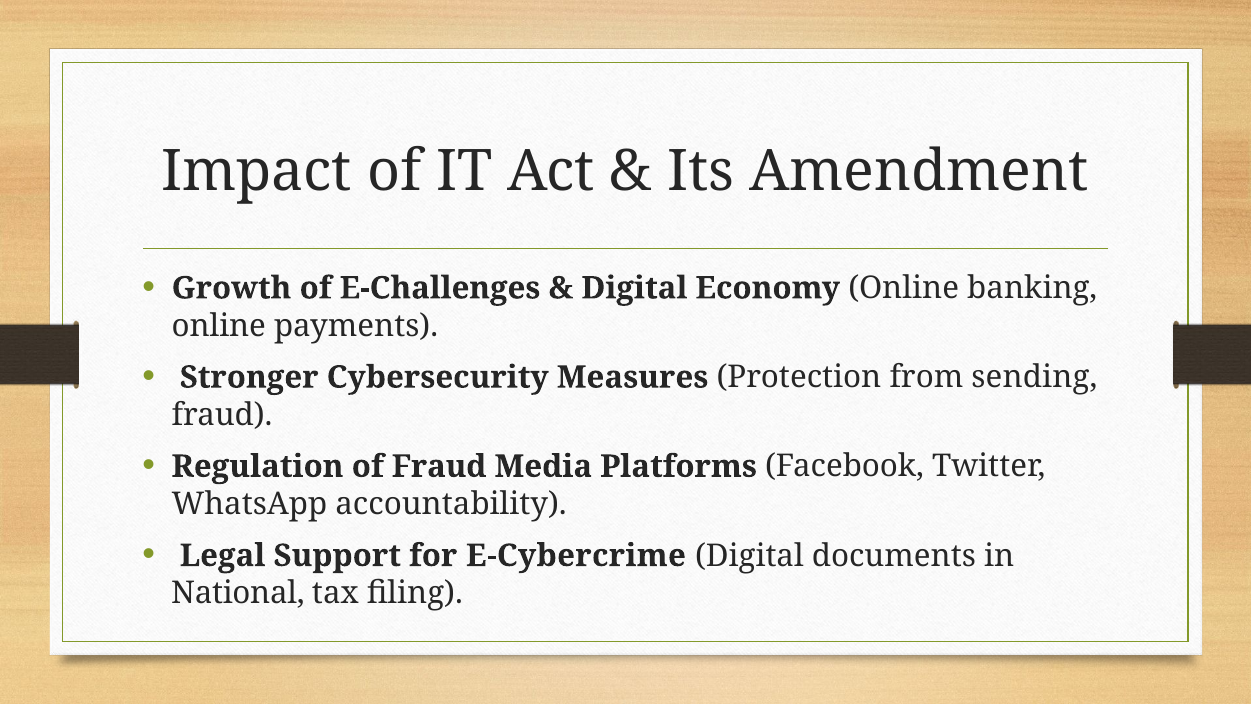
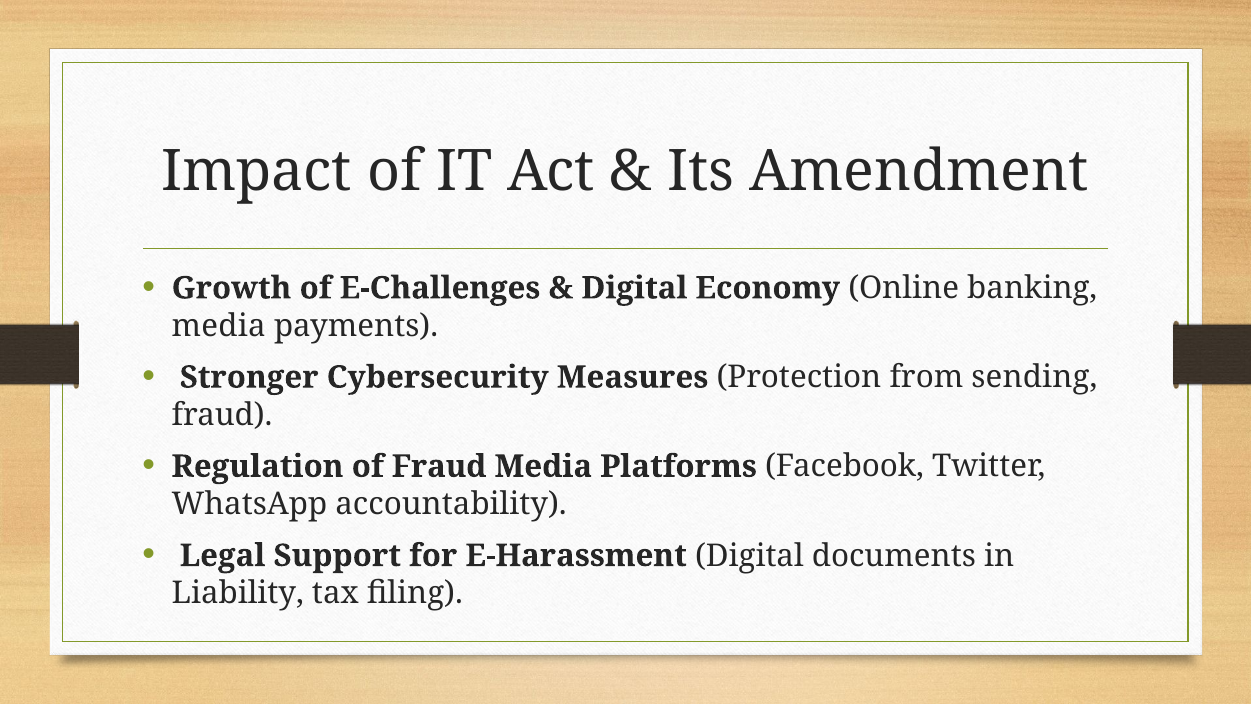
online at (219, 326): online -> media
E-Cybercrime: E-Cybercrime -> E-Harassment
National: National -> Liability
